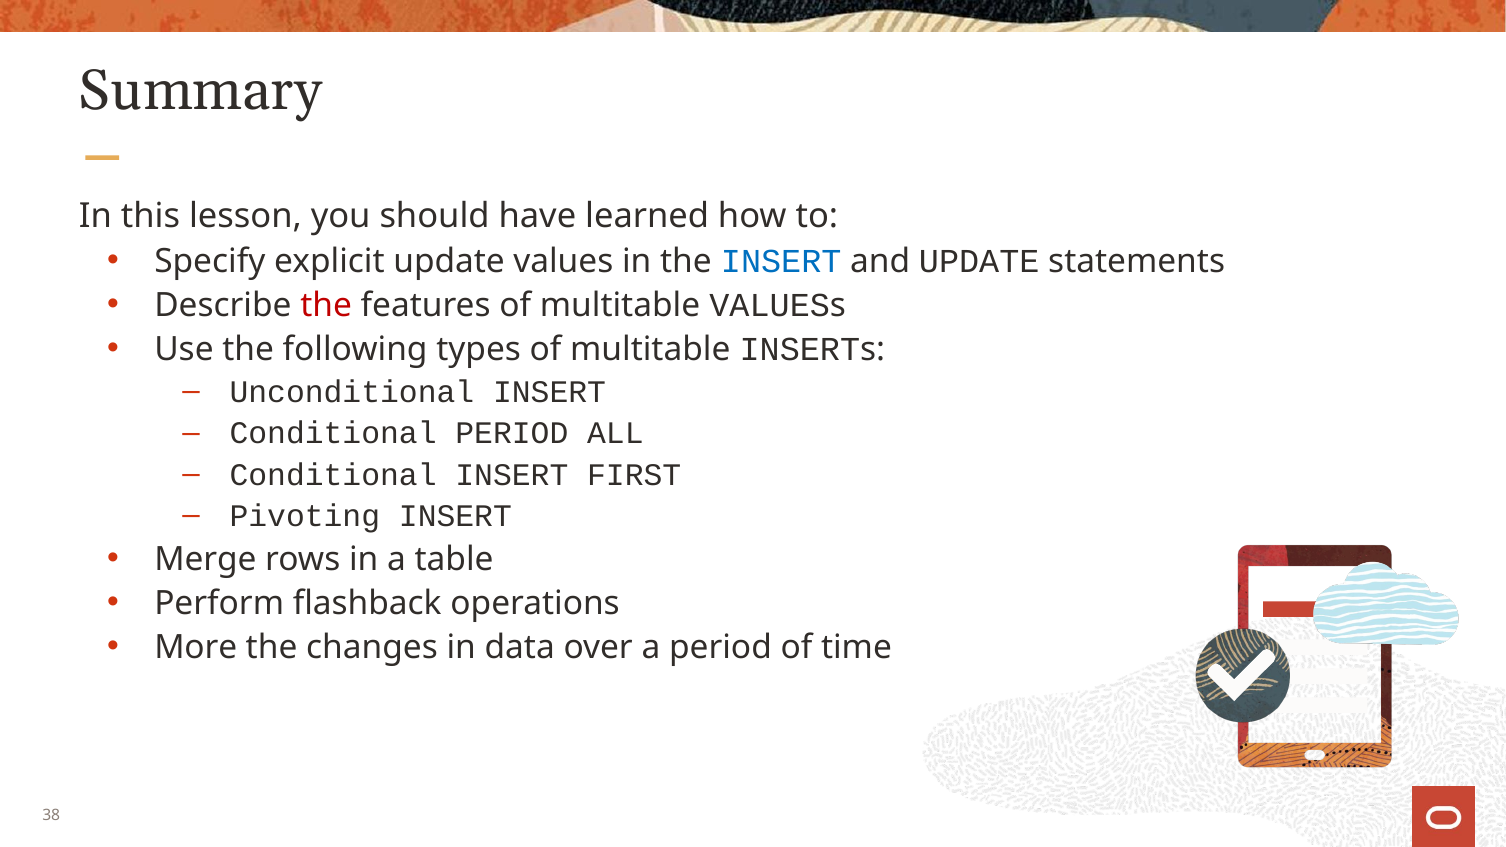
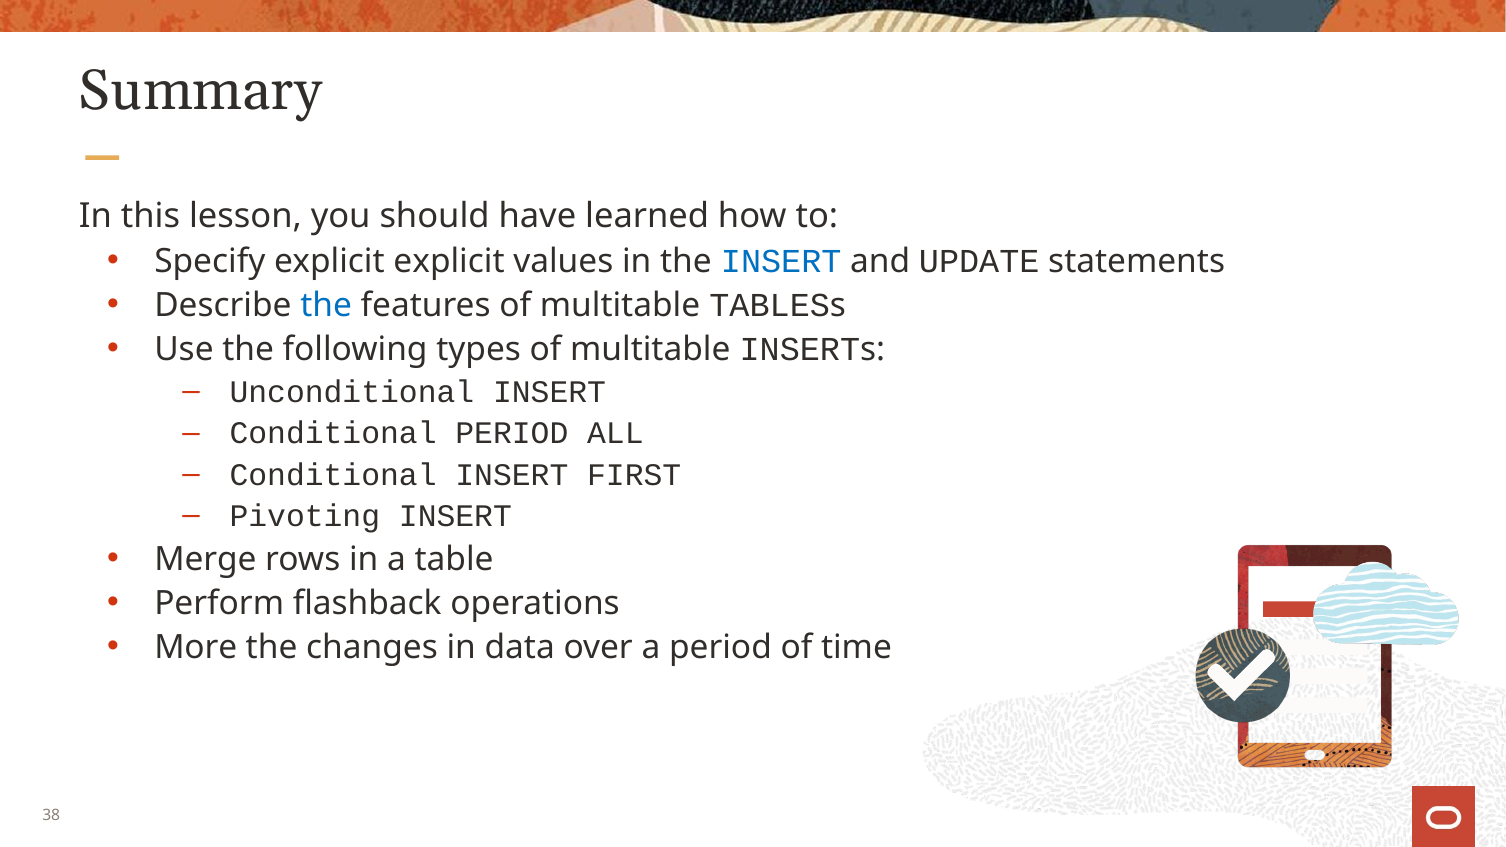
explicit update: update -> explicit
the at (326, 305) colour: red -> blue
multitable VALUES: VALUES -> TABLES
